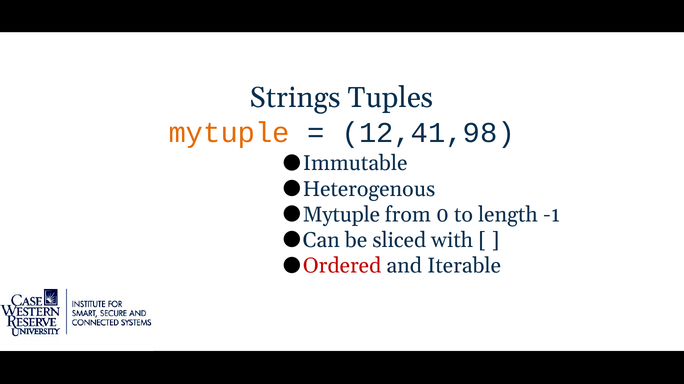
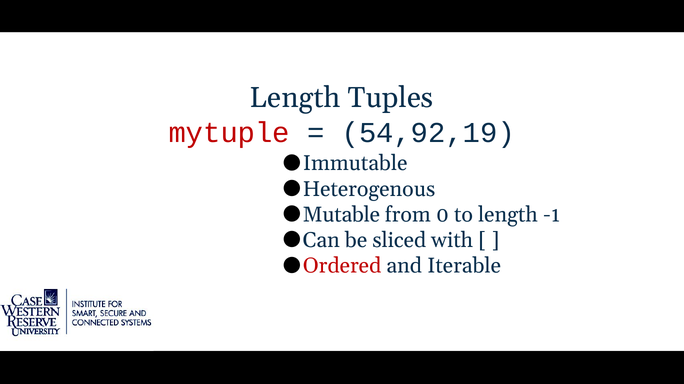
Strings at (295, 98): Strings -> Length
mytuple at (229, 133) colour: orange -> red
12,41,98: 12,41,98 -> 54,92,19
Mytuple at (341, 215): Mytuple -> Mutable
